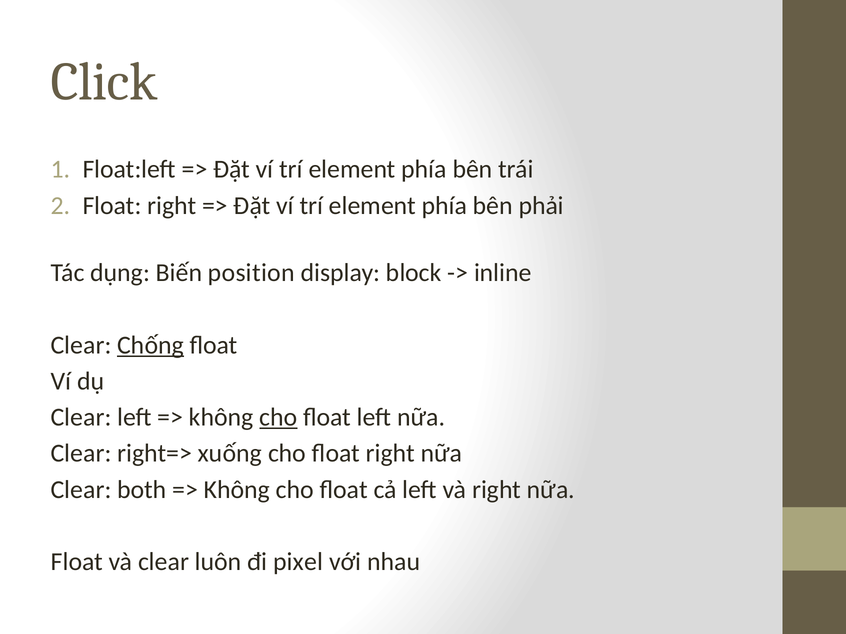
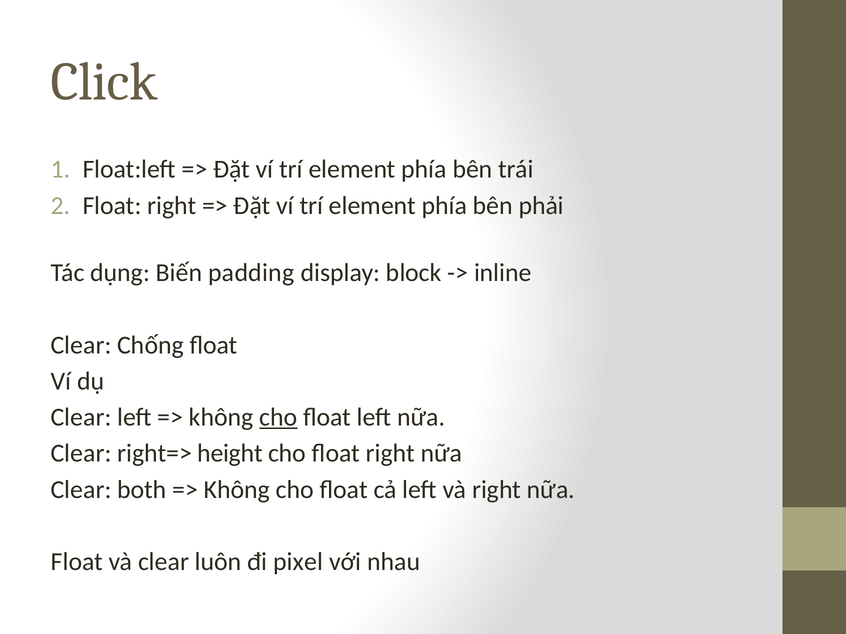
position: position -> padding
Chống underline: present -> none
xuống: xuống -> height
